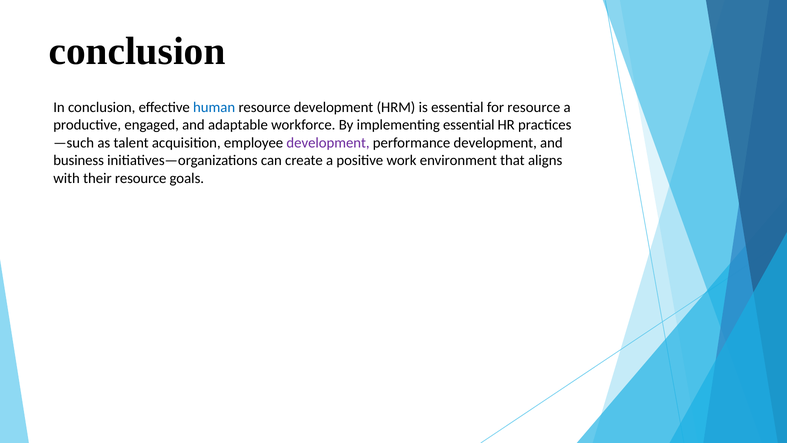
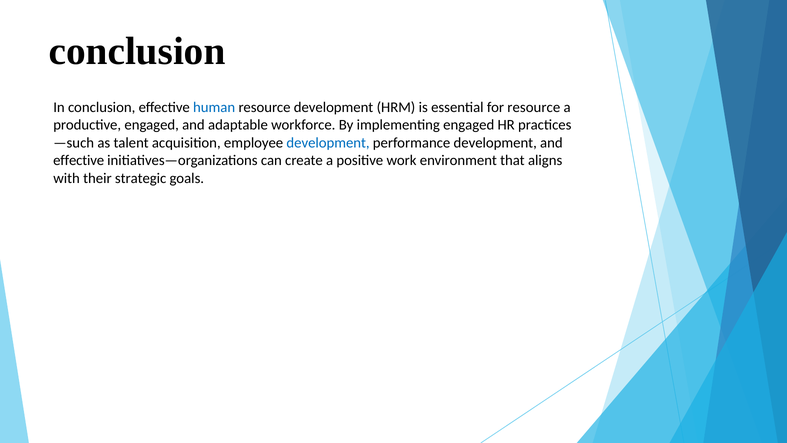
implementing essential: essential -> engaged
development at (328, 143) colour: purple -> blue
business at (79, 160): business -> effective
their resource: resource -> strategic
